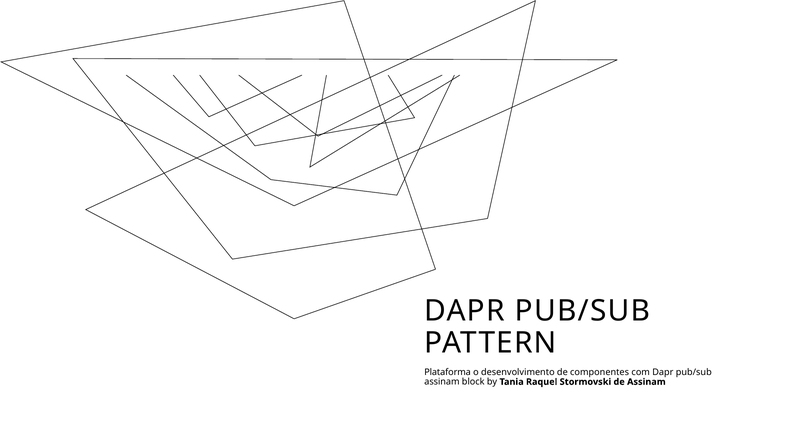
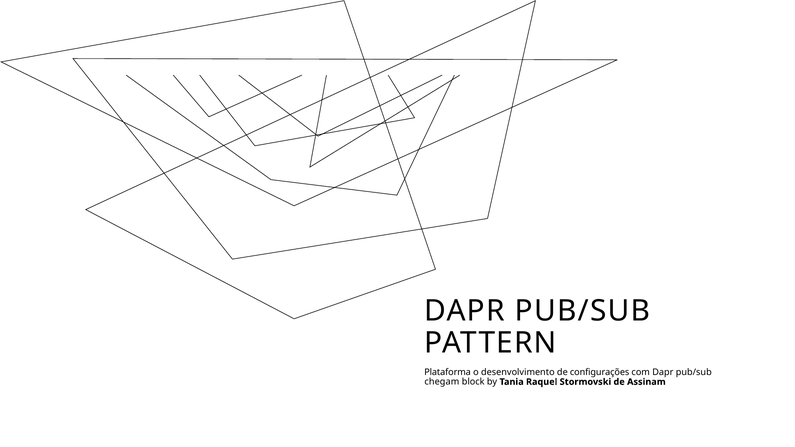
componentes: componentes -> configurações
assinam at (442, 382): assinam -> chegam
